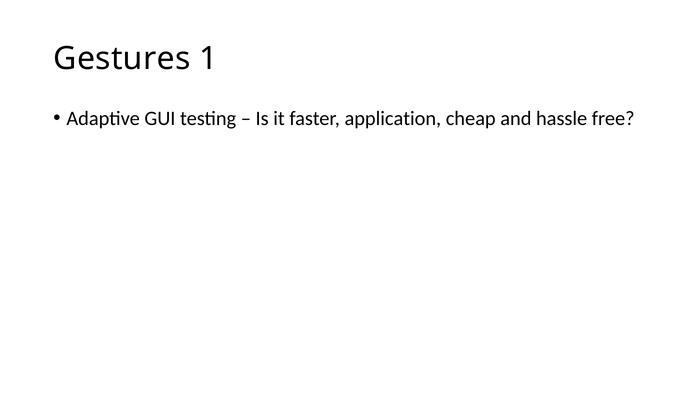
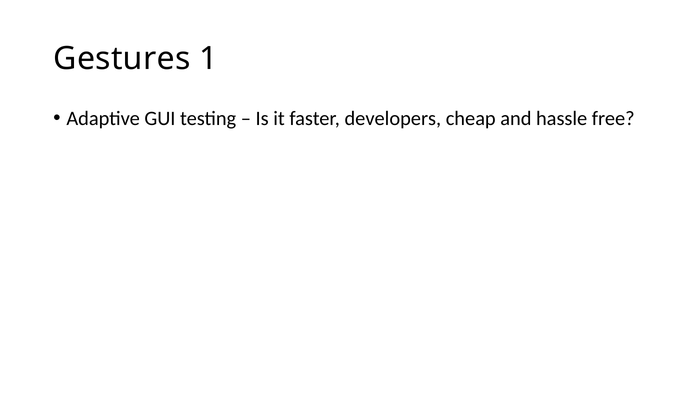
application: application -> developers
